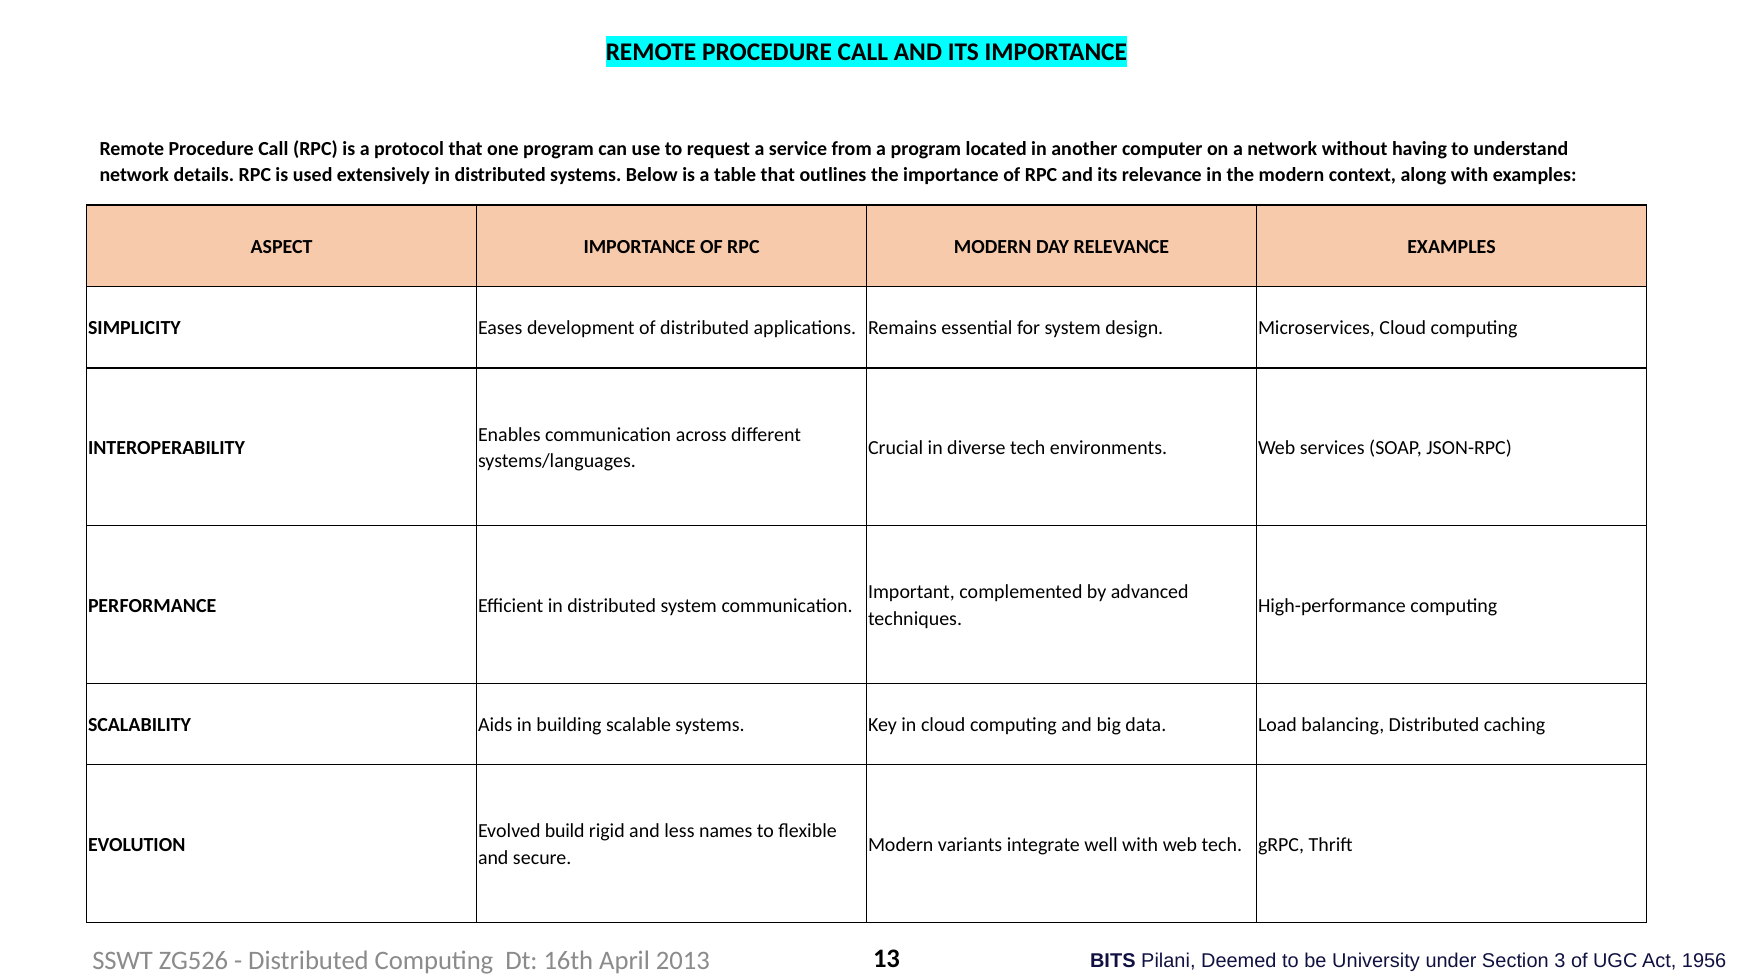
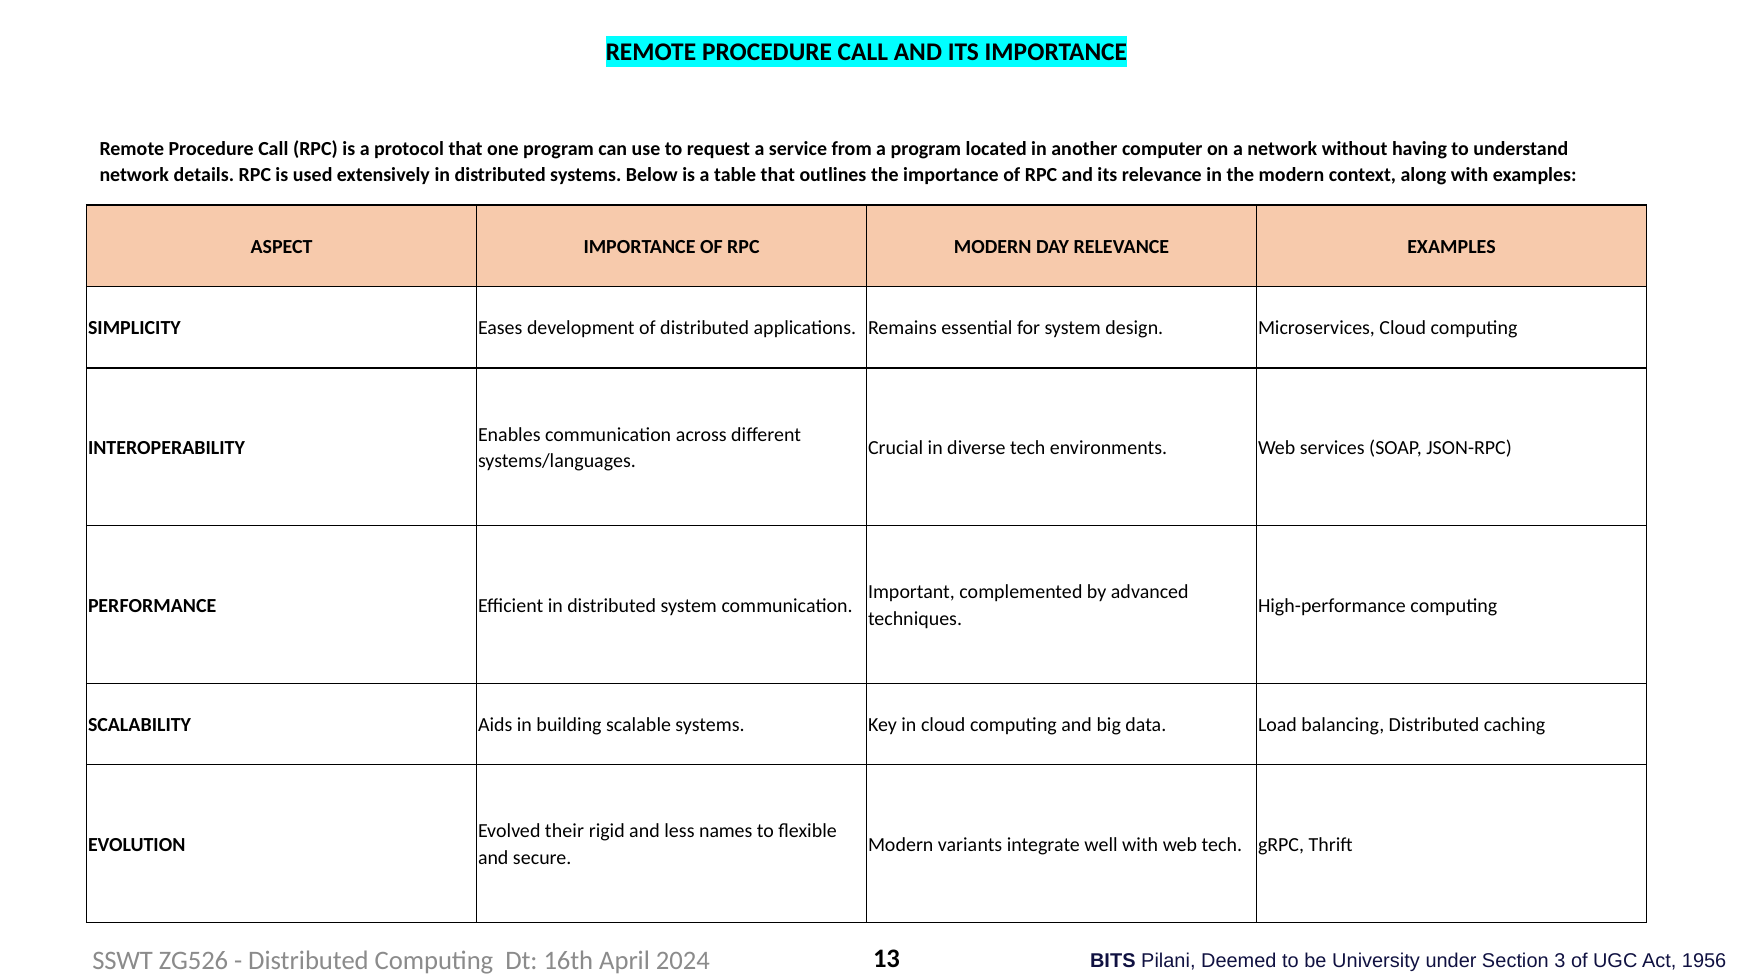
build: build -> their
2013: 2013 -> 2024
